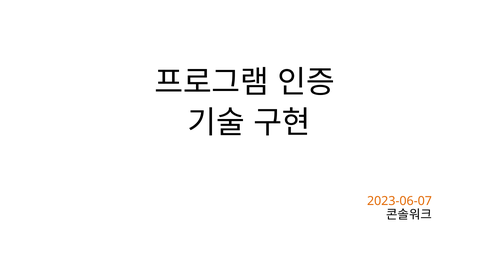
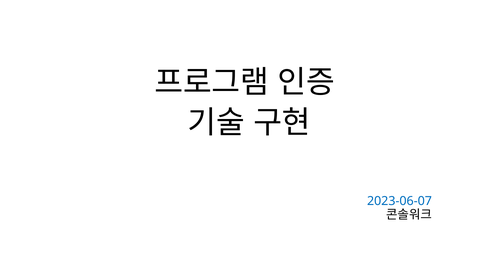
2023-06-07 colour: orange -> blue
